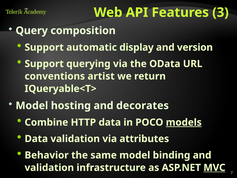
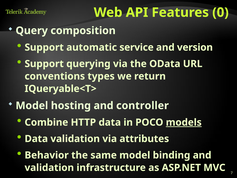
3: 3 -> 0
display: display -> service
artist: artist -> types
decorates: decorates -> controller
MVC underline: present -> none
